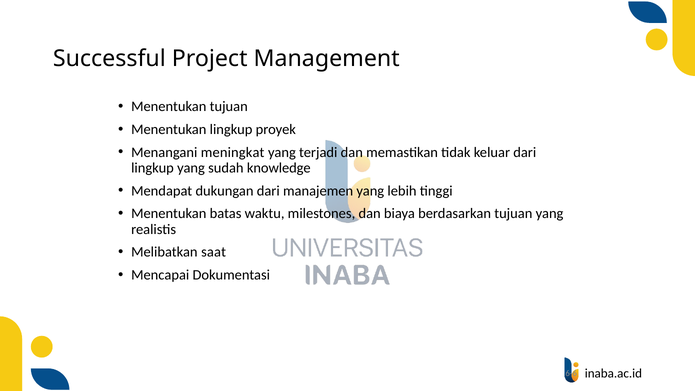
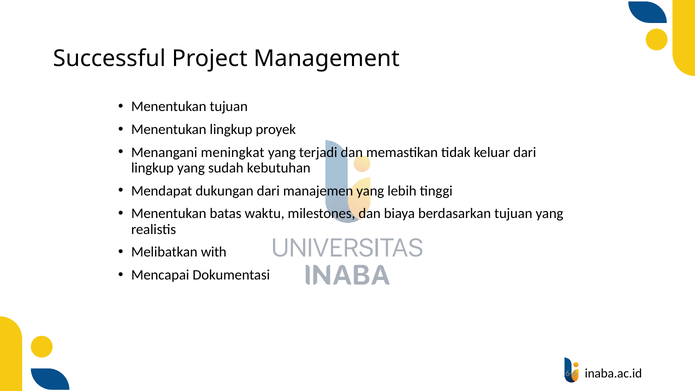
knowledge: knowledge -> kebutuhan
saat: saat -> with
